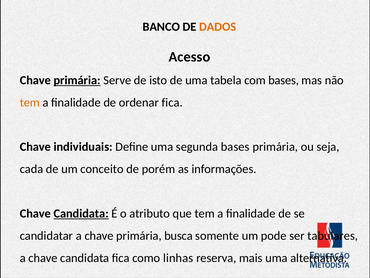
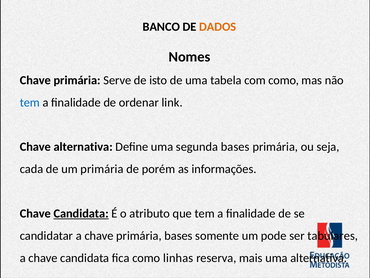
Acesso: Acesso -> Nomes
primária at (77, 80) underline: present -> none
com bases: bases -> como
tem at (30, 102) colour: orange -> blue
ordenar fica: fica -> link
Chave individuais: individuais -> alternativa
um conceito: conceito -> primária
primária busca: busca -> bases
